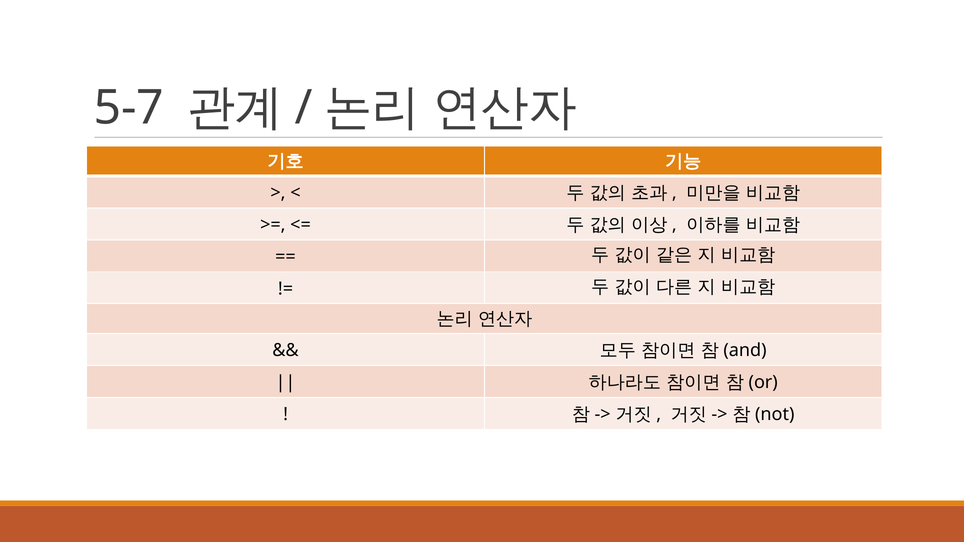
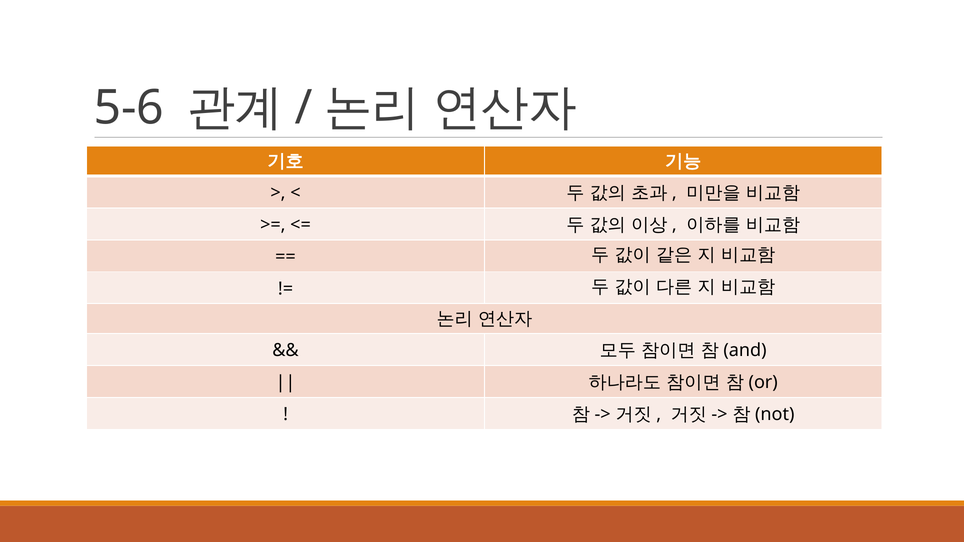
5-7: 5-7 -> 5-6
